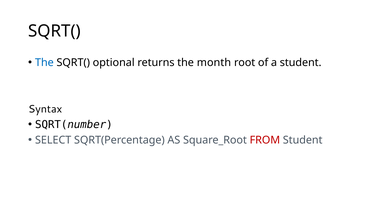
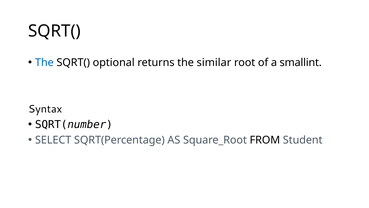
month: month -> similar
a student: student -> smallint
FROM colour: red -> black
